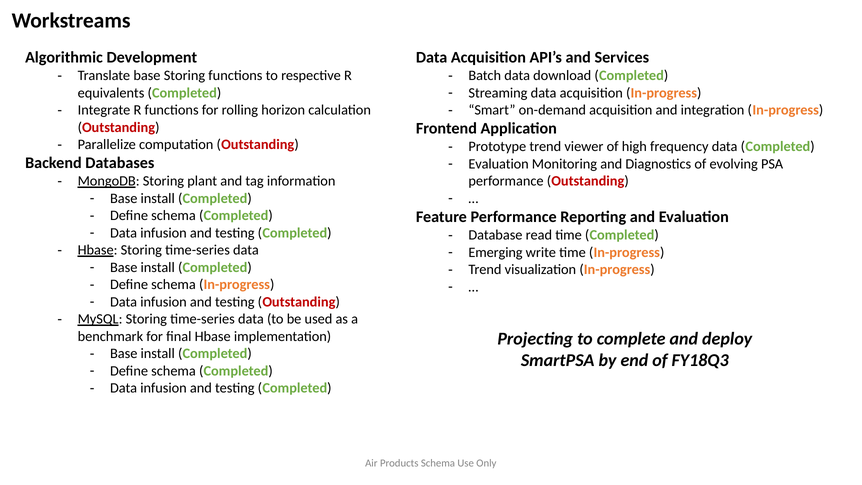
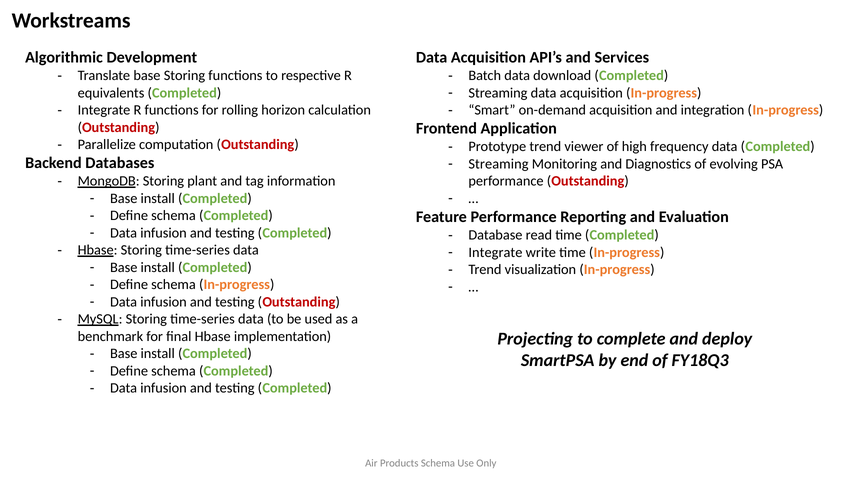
Evaluation at (499, 164): Evaluation -> Streaming
Emerging at (496, 252): Emerging -> Integrate
